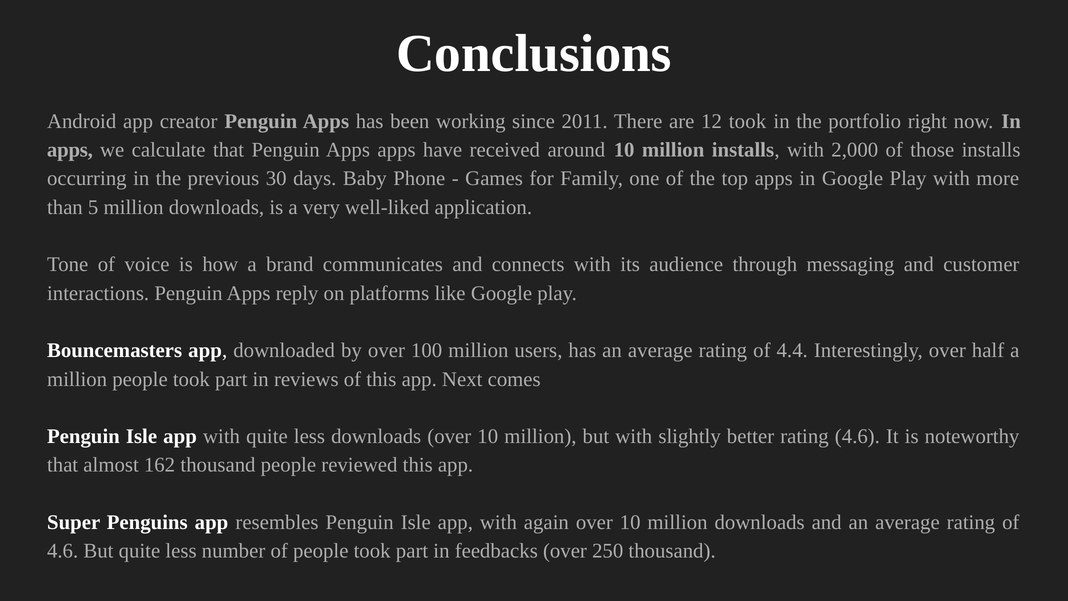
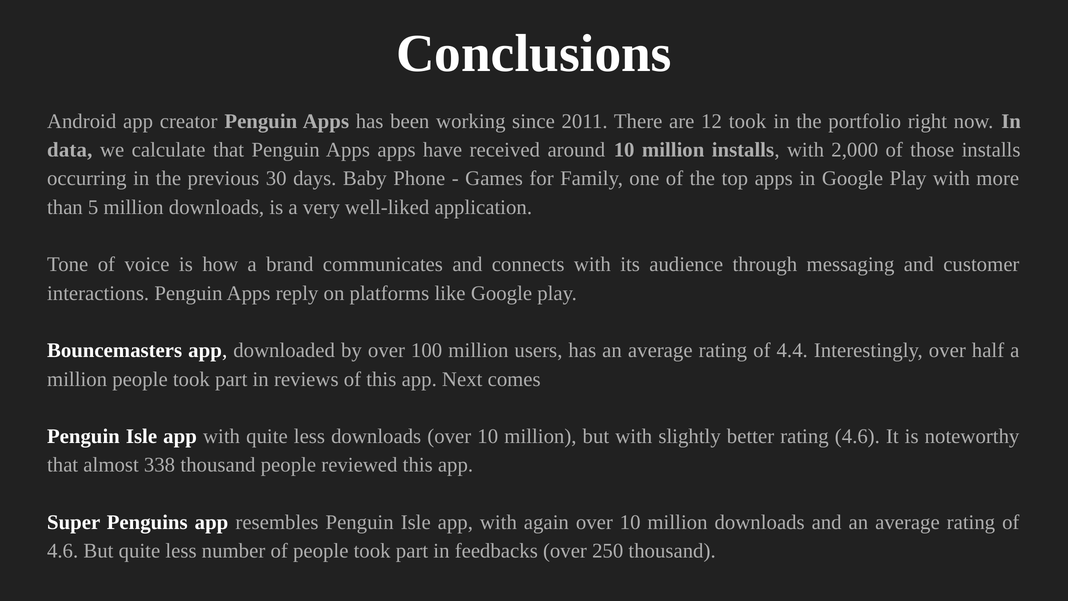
apps at (70, 150): apps -> data
162: 162 -> 338
